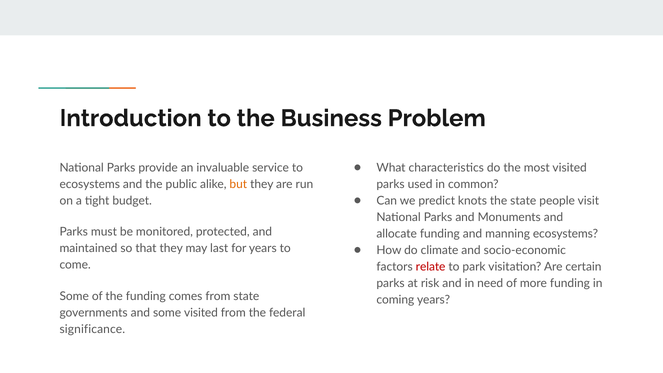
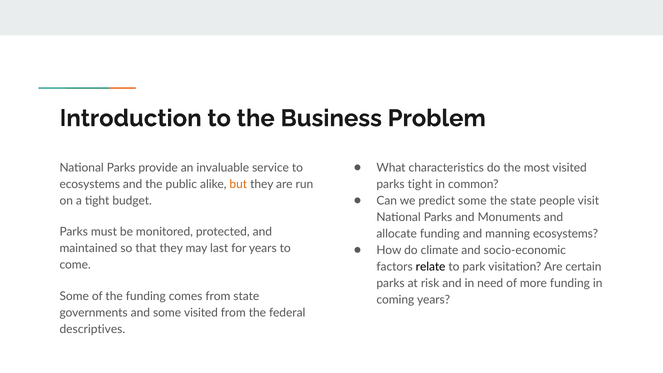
parks used: used -> tight
predict knots: knots -> some
relate colour: red -> black
significance: significance -> descriptives
